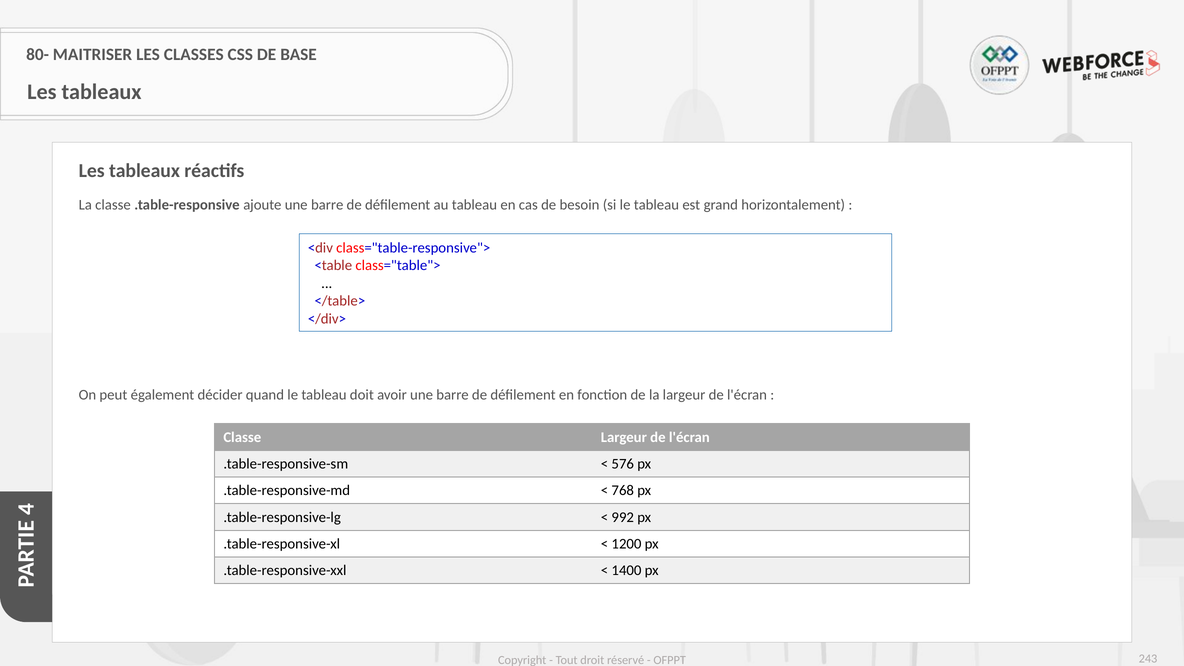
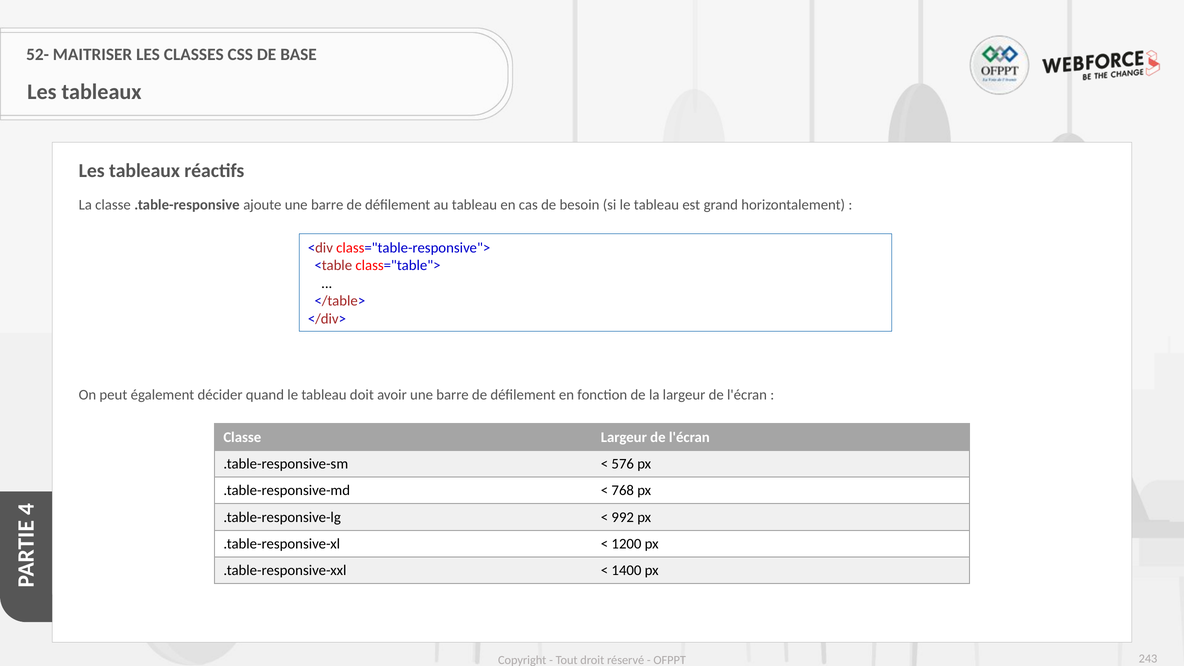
80-: 80- -> 52-
